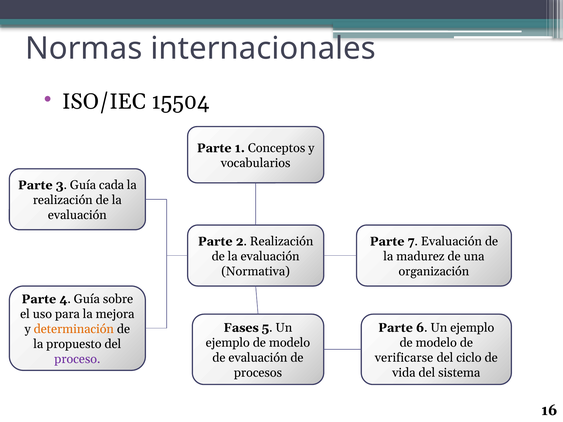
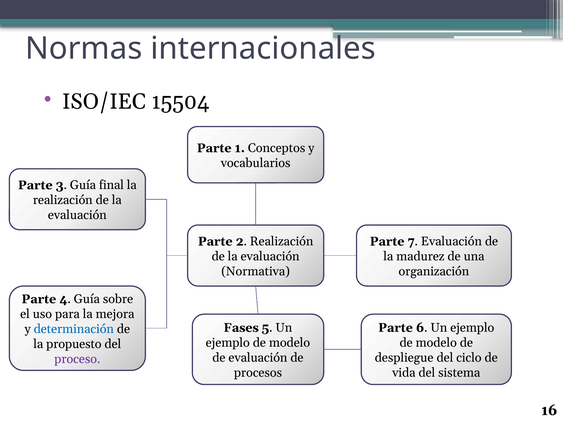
cada: cada -> final
determinación colour: orange -> blue
verificarse: verificarse -> despliegue
